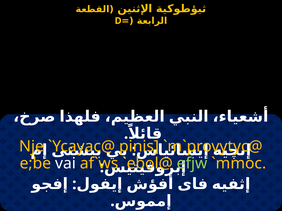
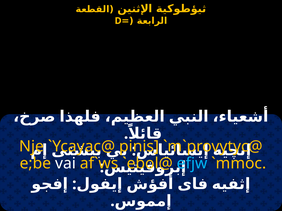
efjw colour: light green -> light blue
